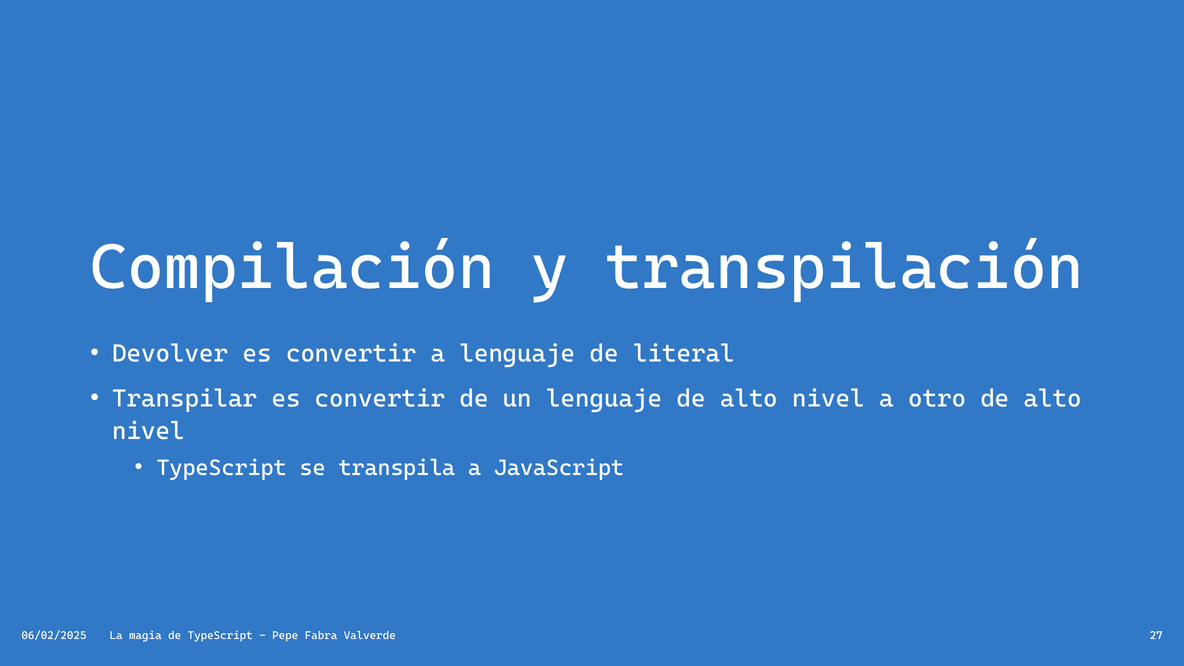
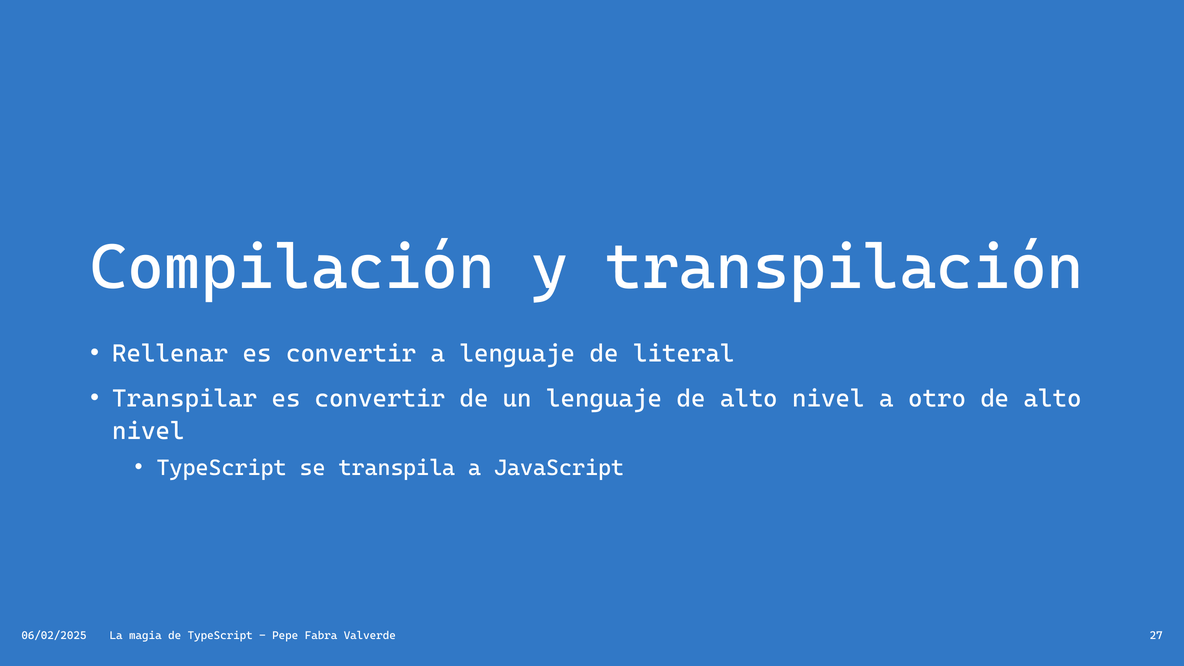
Devolver: Devolver -> Rellenar
